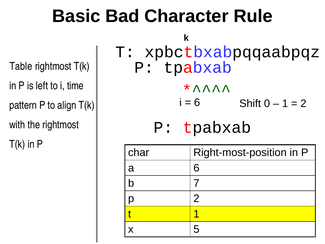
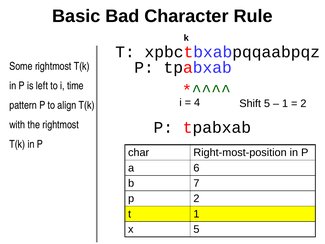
Table: Table -> Some
6 at (197, 103): 6 -> 4
Shift 0: 0 -> 5
